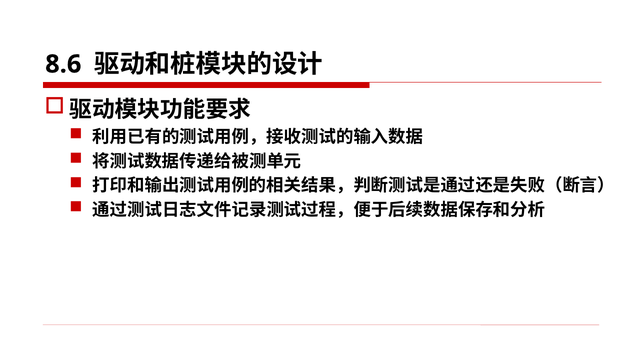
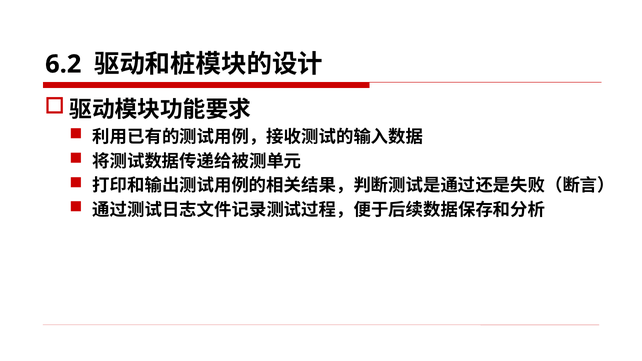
8.6: 8.6 -> 6.2
